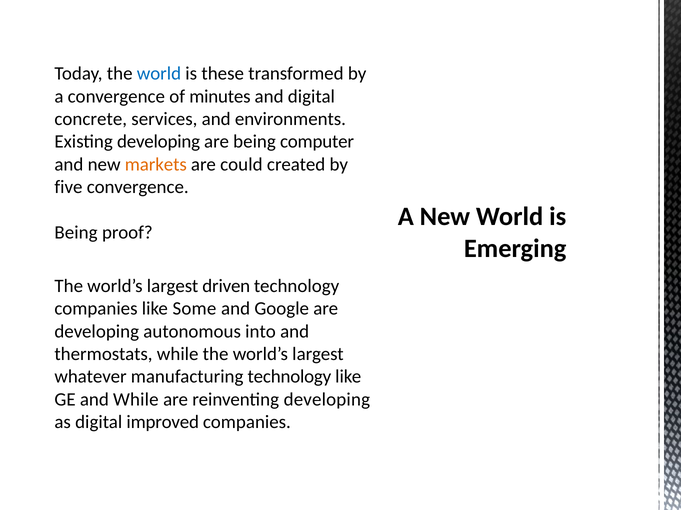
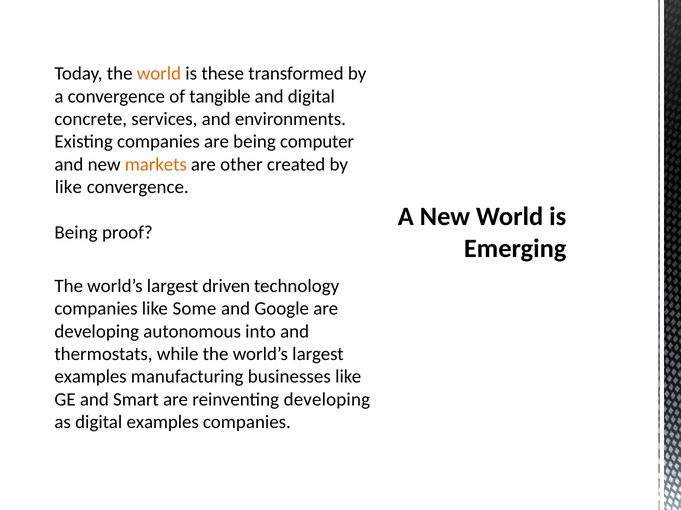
world at (159, 74) colour: blue -> orange
minutes: minutes -> tangible
Existing developing: developing -> companies
could: could -> other
five at (68, 187): five -> like
whatever at (91, 377): whatever -> examples
manufacturing technology: technology -> businesses
and While: While -> Smart
digital improved: improved -> examples
